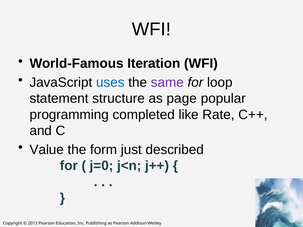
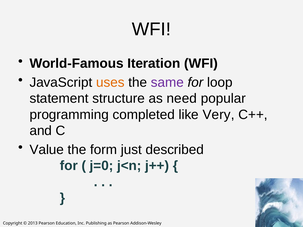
uses colour: blue -> orange
page: page -> need
Rate: Rate -> Very
